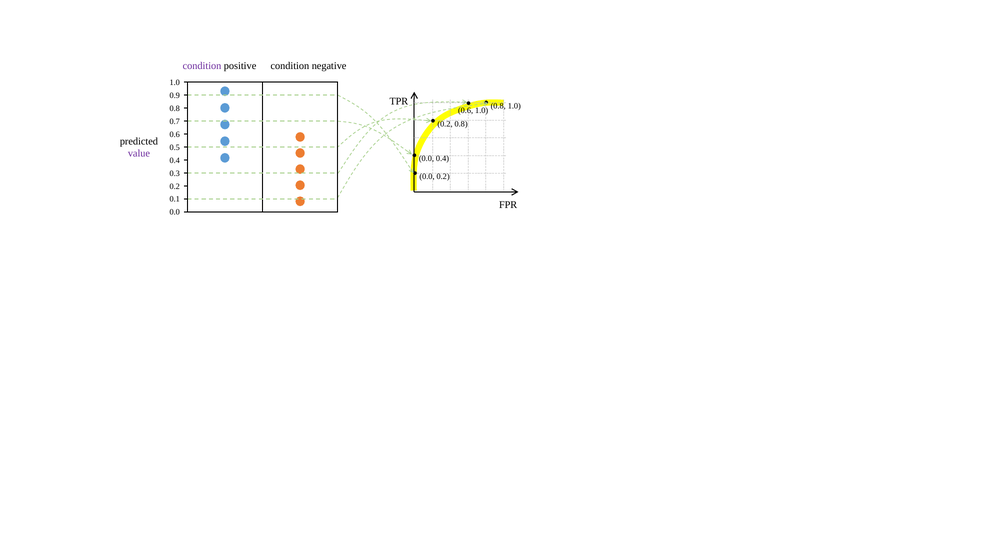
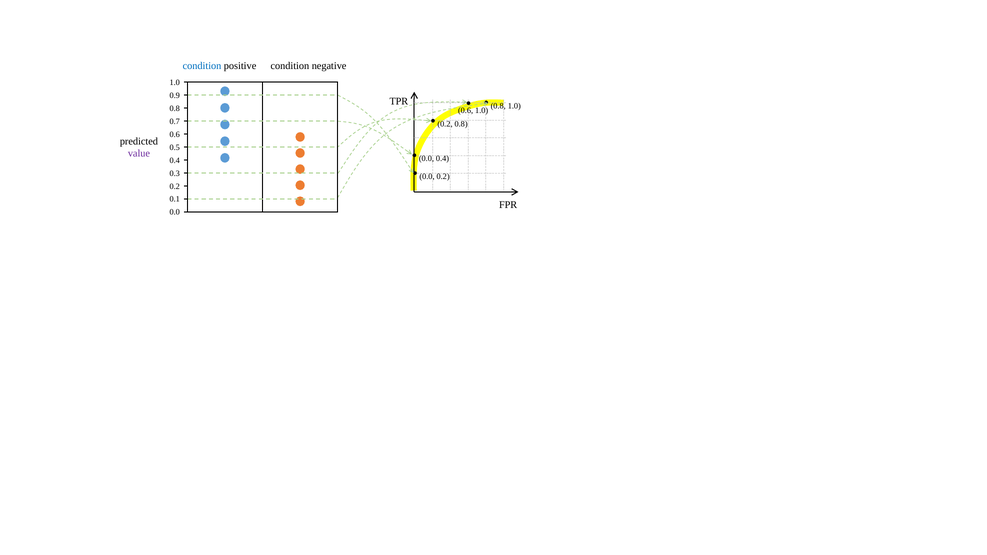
condition at (202, 66) colour: purple -> blue
